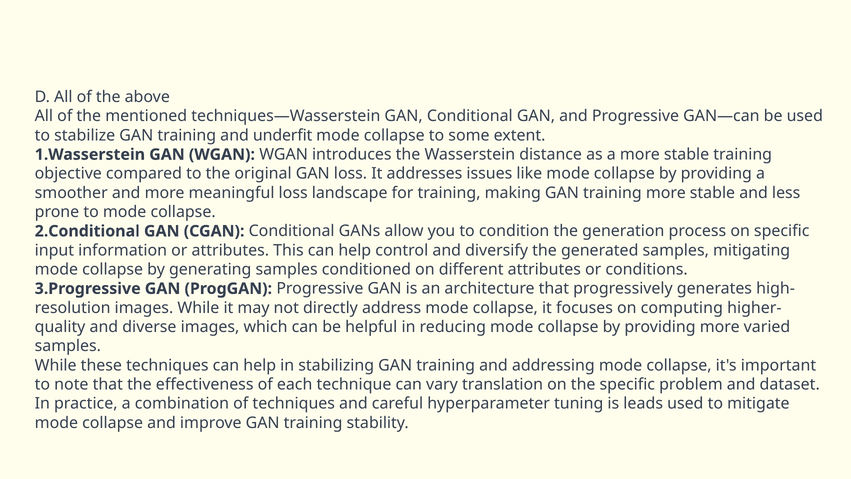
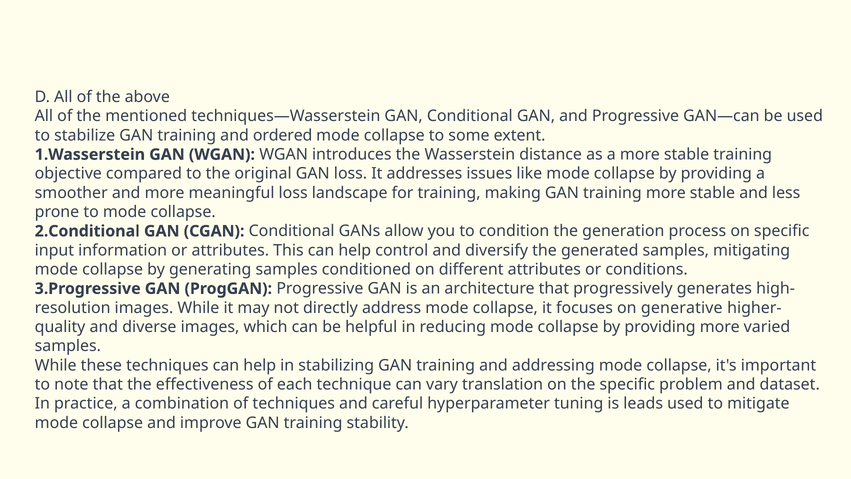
underfit: underfit -> ordered
computing: computing -> generative
